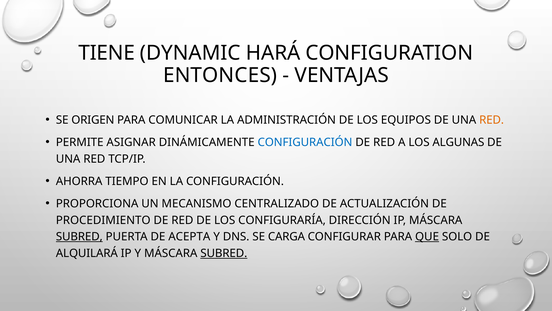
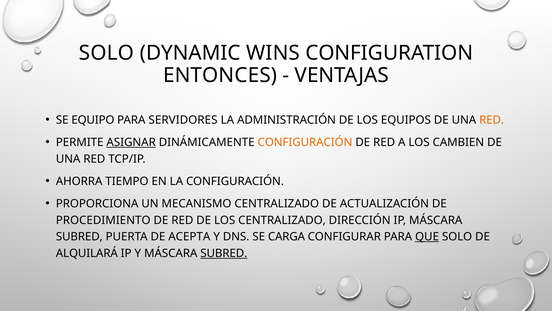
TIENE at (107, 53): TIENE -> SOLO
HARÁ: HARÁ -> WINS
ORIGEN: ORIGEN -> EQUIPO
COMUNICAR: COMUNICAR -> SERVIDORES
ASIGNAR underline: none -> present
CONFIGURACIÓN at (305, 142) colour: blue -> orange
ALGUNAS: ALGUNAS -> CAMBIEN
LOS CONFIGURARÍA: CONFIGURARÍA -> CENTRALIZADO
SUBRED at (79, 236) underline: present -> none
